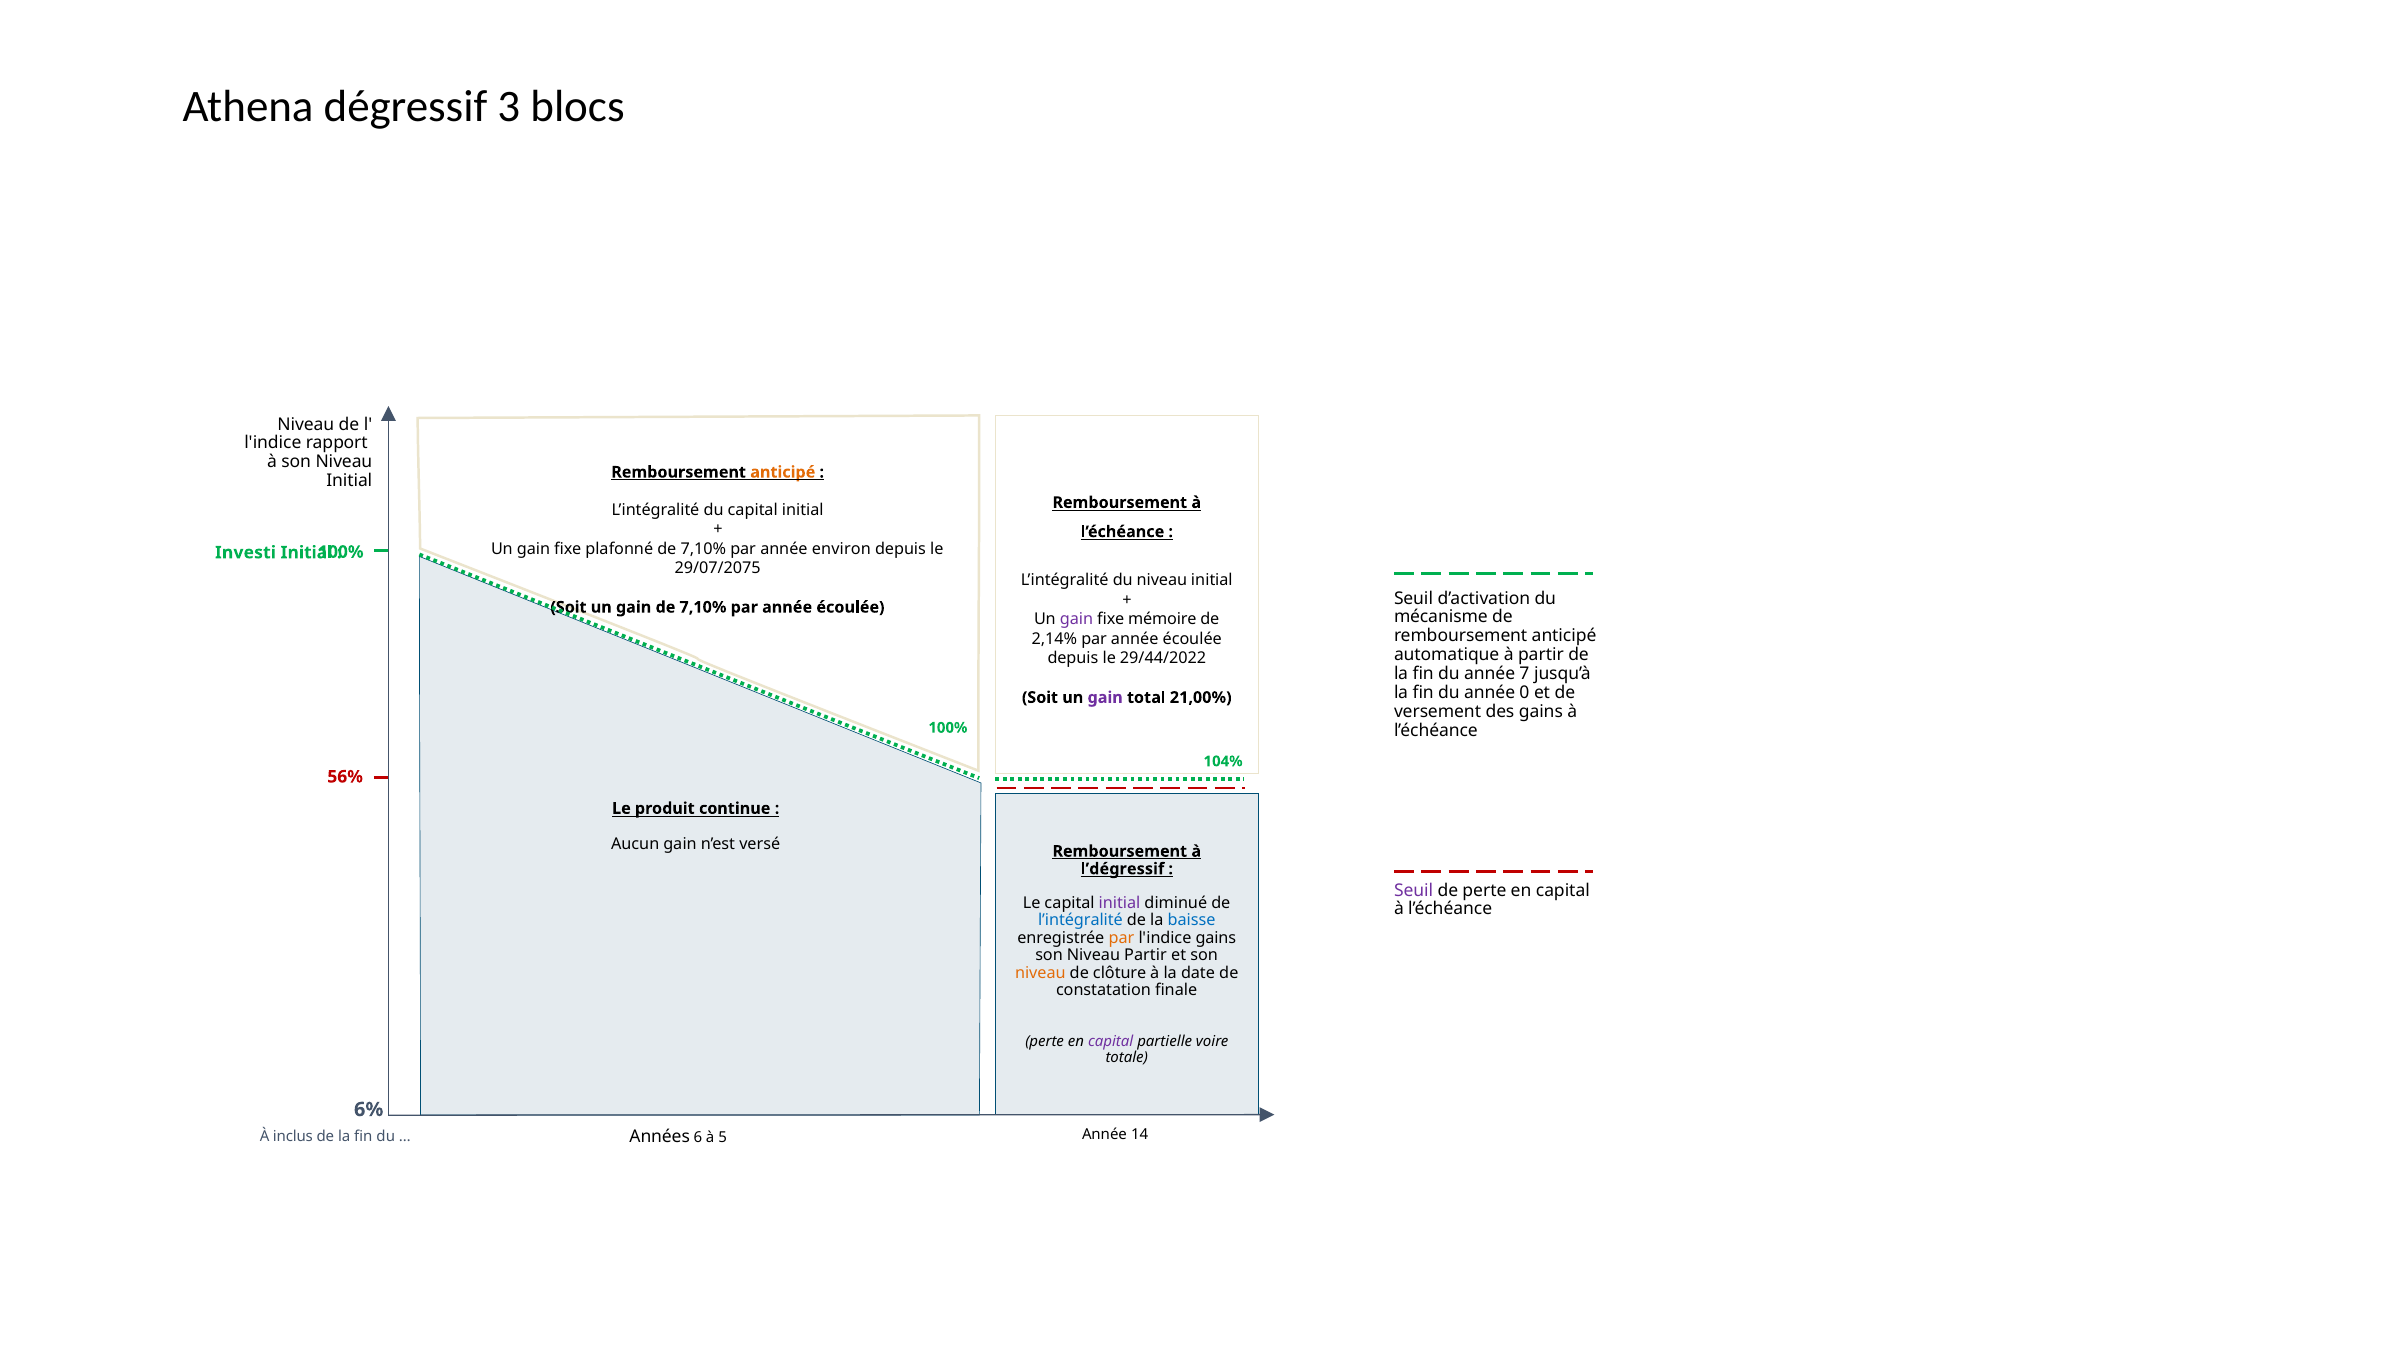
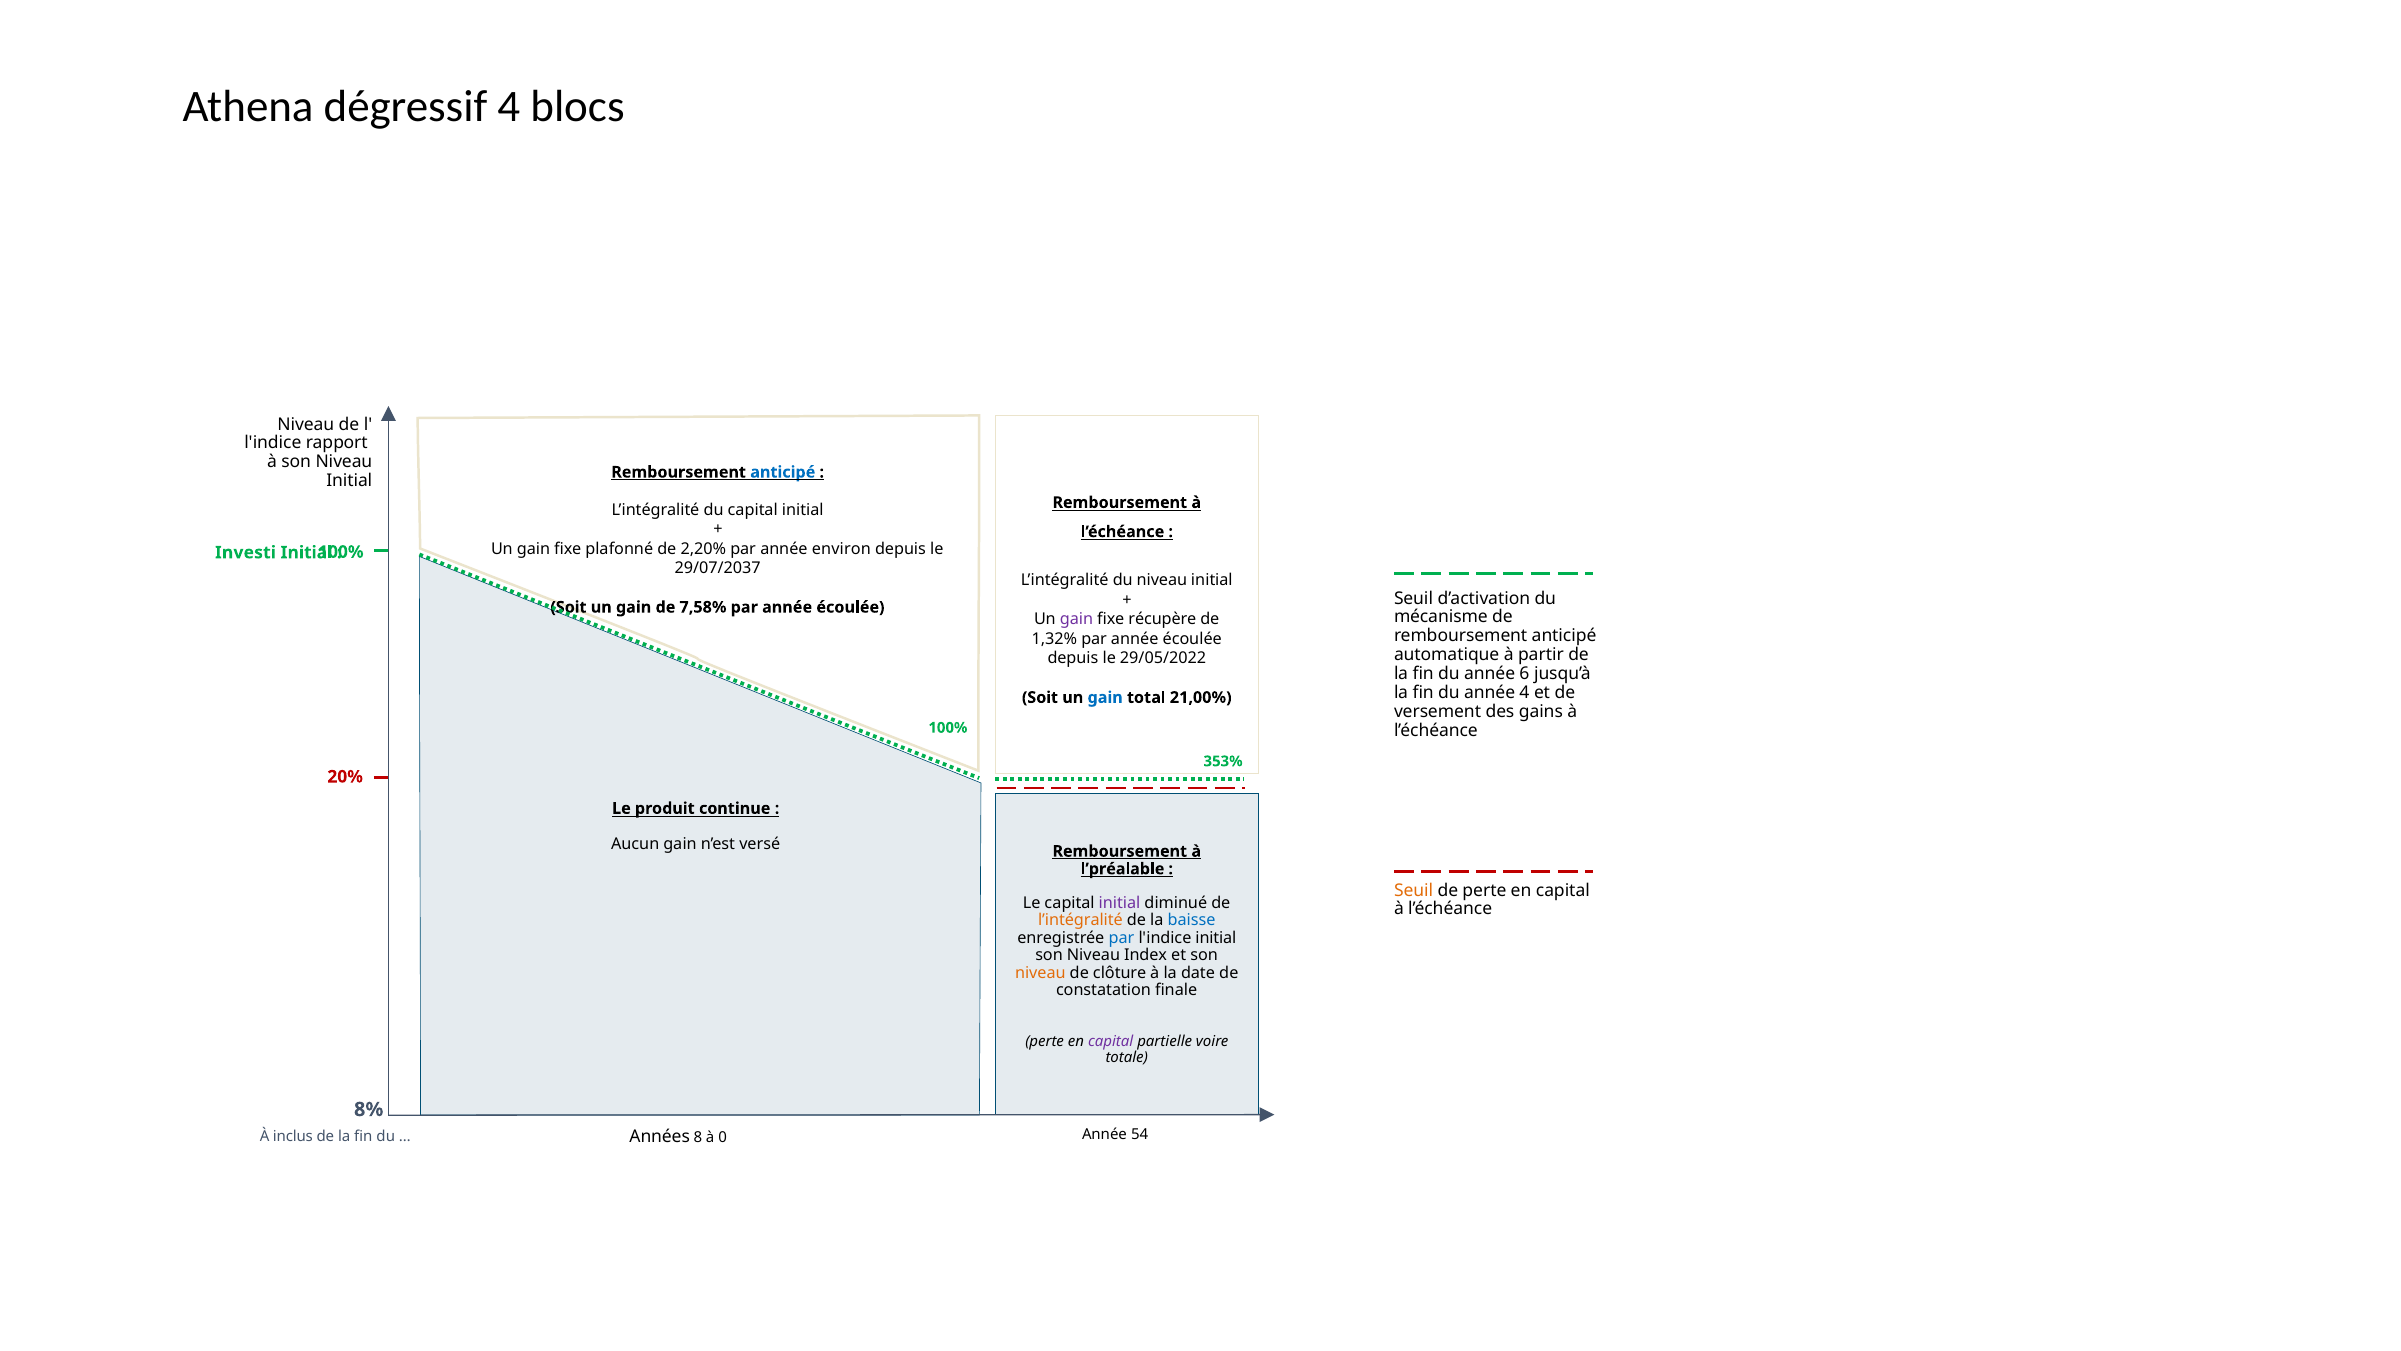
dégressif 3: 3 -> 4
anticipé at (783, 472) colour: orange -> blue
plafonné de 7,10%: 7,10% -> 2,20%
29/07/2075: 29/07/2075 -> 29/07/2037
gain de 7,10%: 7,10% -> 7,58%
mémoire: mémoire -> récupère
2,14%: 2,14% -> 1,32%
29/44/2022: 29/44/2022 -> 29/05/2022
7: 7 -> 6
année 0: 0 -> 4
gain at (1105, 697) colour: purple -> blue
104%: 104% -> 353%
56%: 56% -> 20%
l’dégressif: l’dégressif -> l’préalable
Seuil at (1414, 890) colour: purple -> orange
l’intégralité at (1080, 920) colour: blue -> orange
par at (1121, 938) colour: orange -> blue
l'indice gains: gains -> initial
Niveau Partir: Partir -> Index
6%: 6% -> 8%
6: 6 -> 8
5: 5 -> 0
14: 14 -> 54
